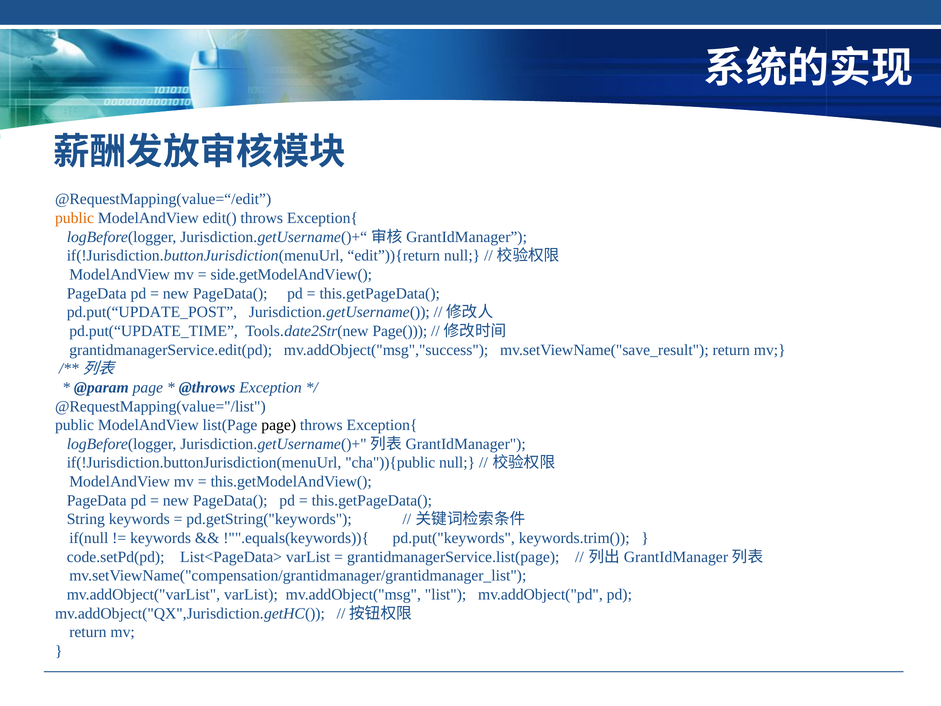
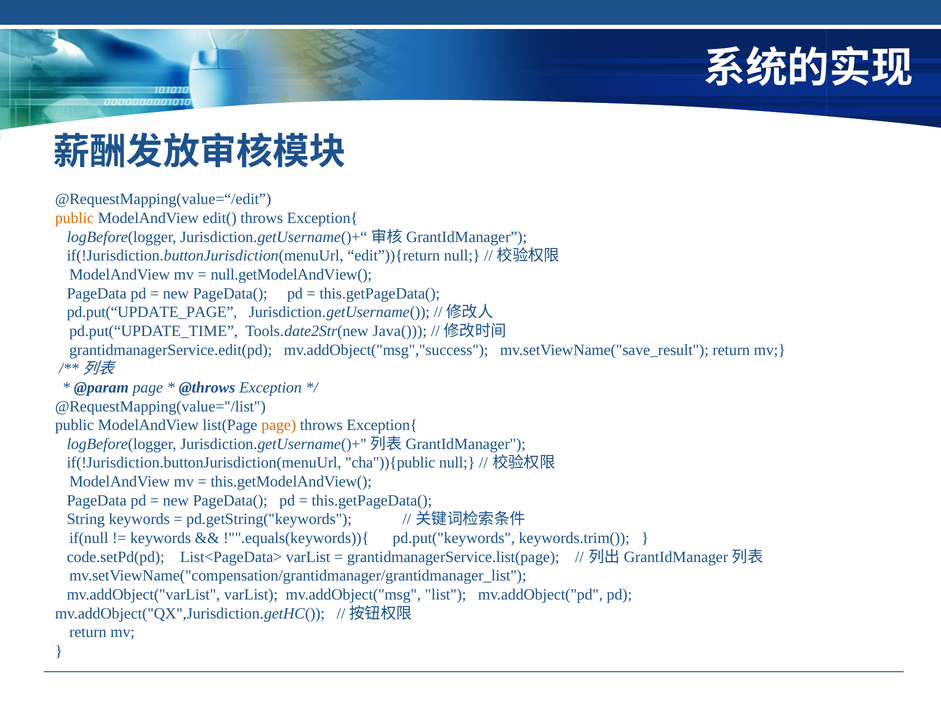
side.getModelAndView(: side.getModelAndView( -> null.getModelAndView(
pd.put(“UPDATE_POST: pd.put(“UPDATE_POST -> pd.put(“UPDATE_PAGE
Page(: Page( -> Java(
page at (279, 425) colour: black -> orange
